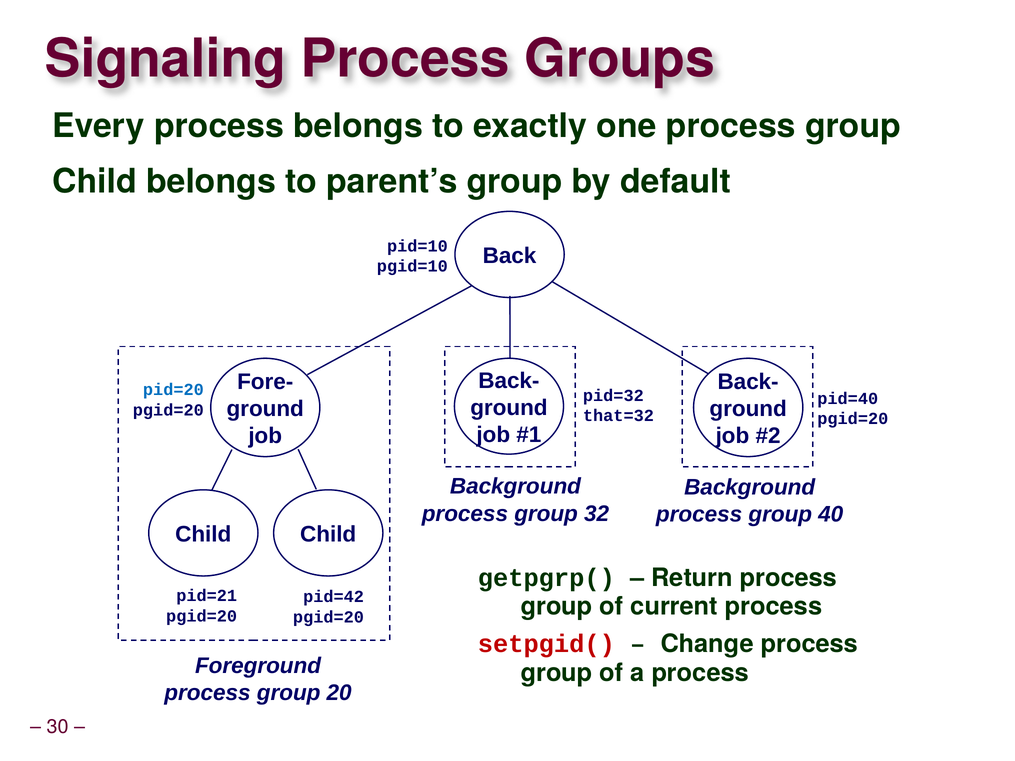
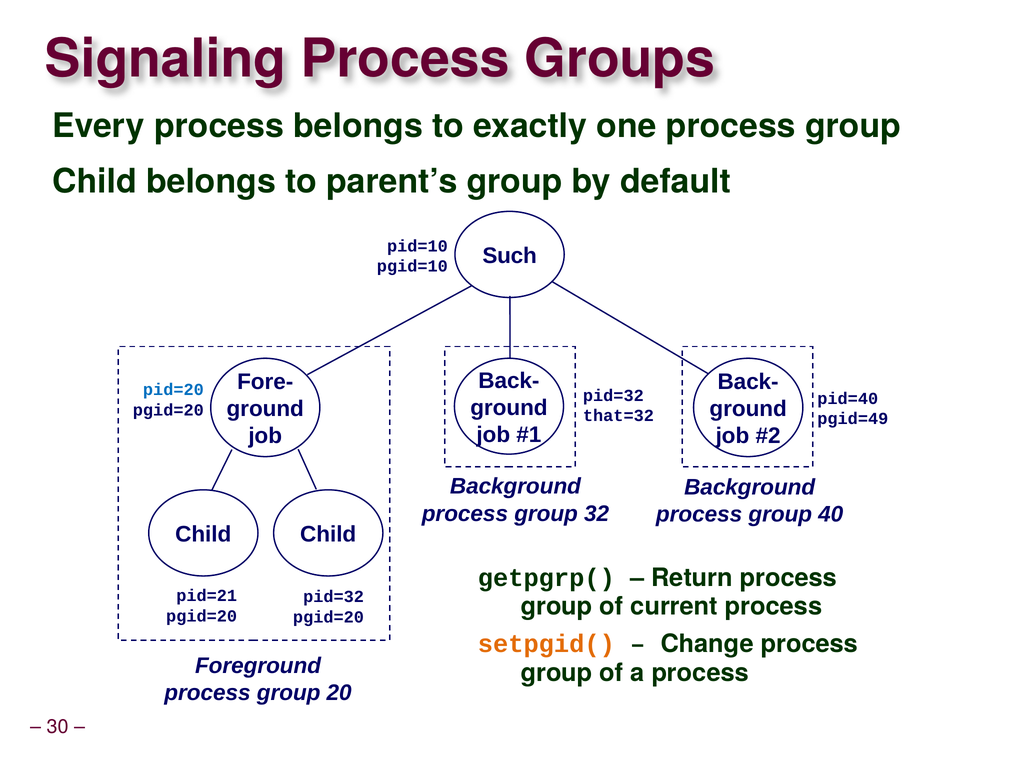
Back: Back -> Such
pgid=20 at (853, 419): pgid=20 -> pgid=49
pid=42 at (334, 597): pid=42 -> pid=32
setpgid( colour: red -> orange
